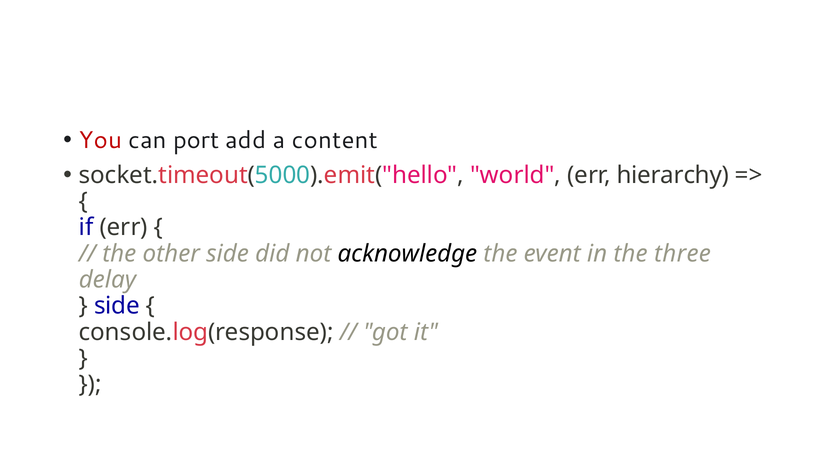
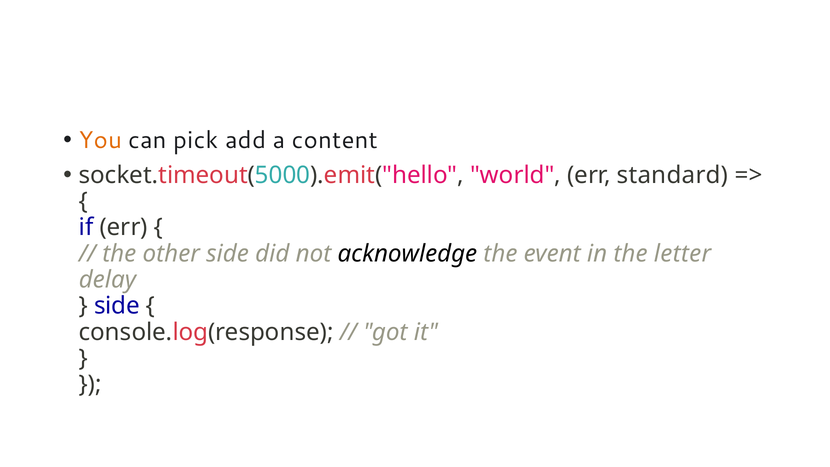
You colour: red -> orange
port: port -> pick
hierarchy: hierarchy -> standard
three: three -> letter
